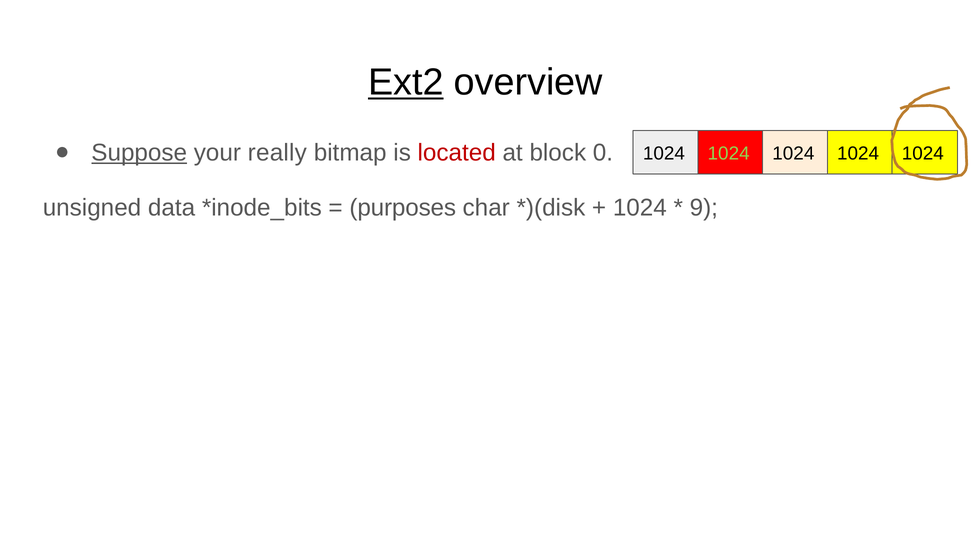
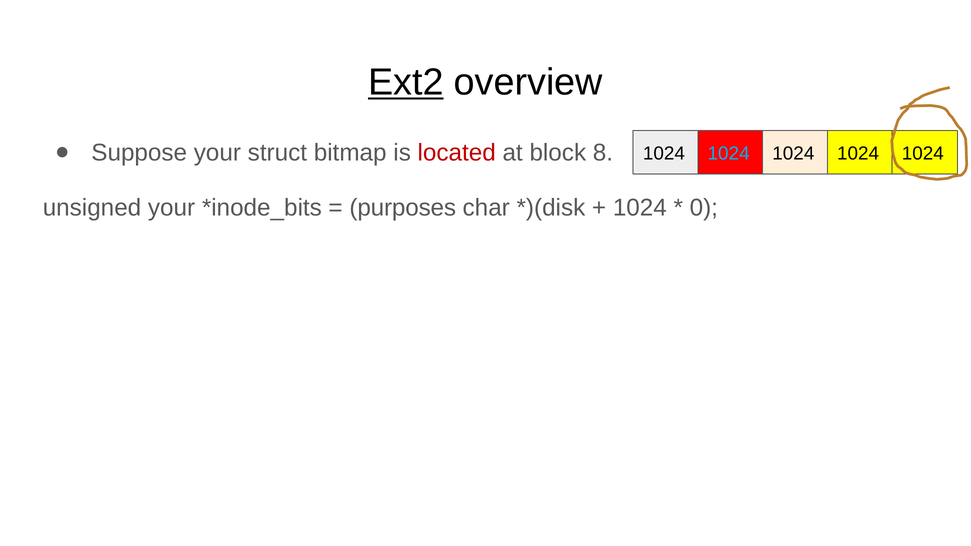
Suppose underline: present -> none
really: really -> struct
0: 0 -> 8
1024 at (729, 154) colour: light green -> light blue
unsigned data: data -> your
9: 9 -> 0
